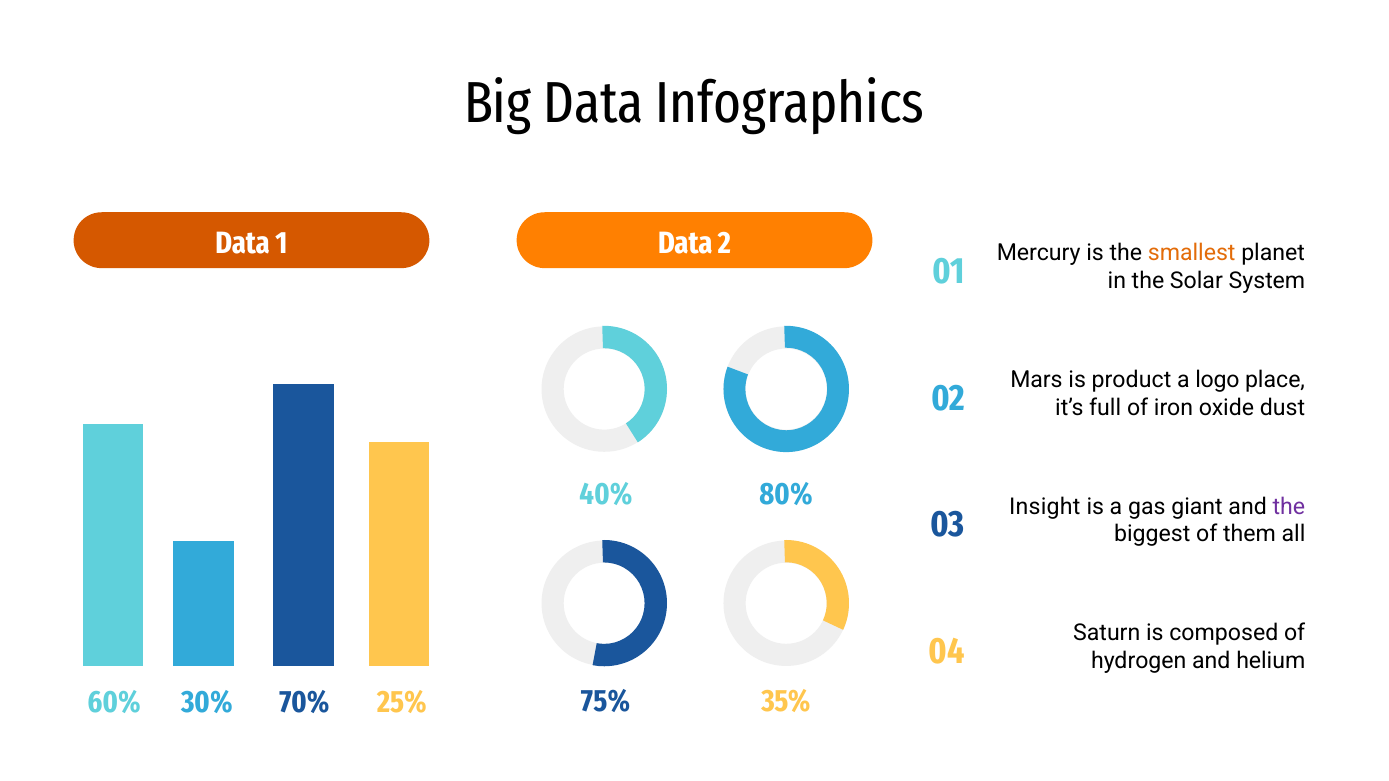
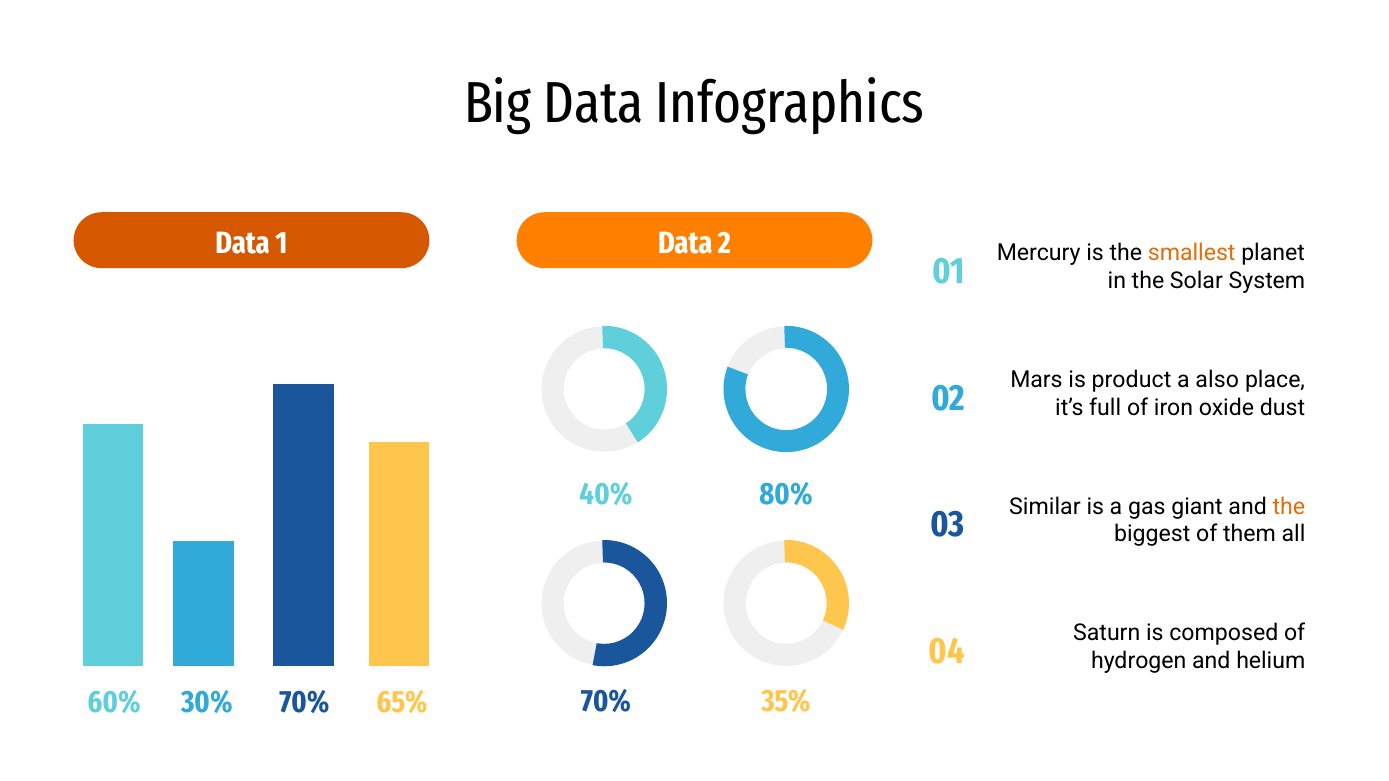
logo: logo -> also
Insight: Insight -> Similar
the at (1289, 507) colour: purple -> orange
75% at (606, 702): 75% -> 70%
25%: 25% -> 65%
